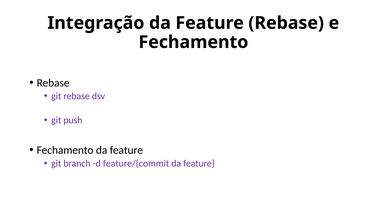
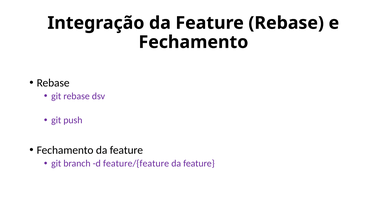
feature/{commit: feature/{commit -> feature/{feature
